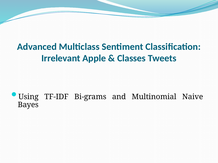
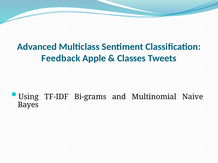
Irrelevant: Irrelevant -> Feedback
